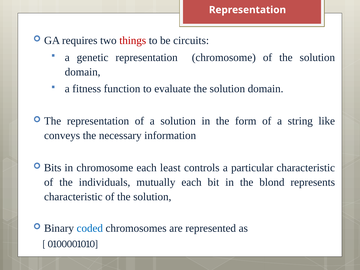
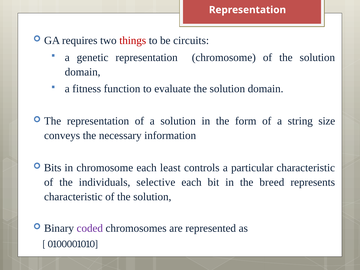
like: like -> size
mutually: mutually -> selective
blond: blond -> breed
coded colour: blue -> purple
